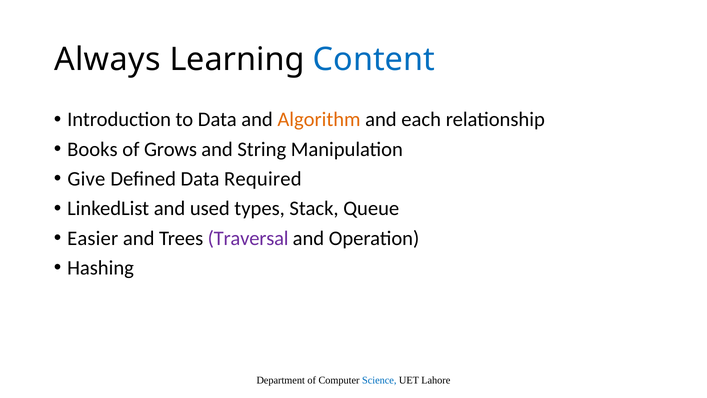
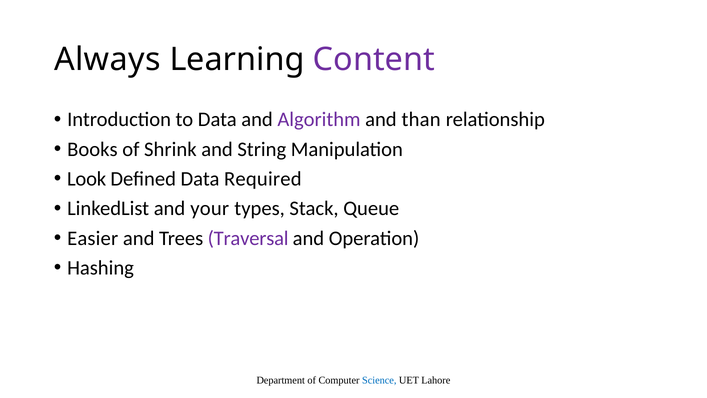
Content colour: blue -> purple
Algorithm colour: orange -> purple
each: each -> than
Grows: Grows -> Shrink
Give: Give -> Look
used: used -> your
